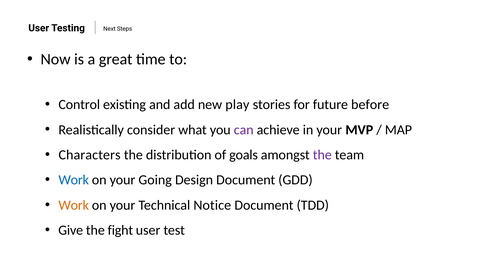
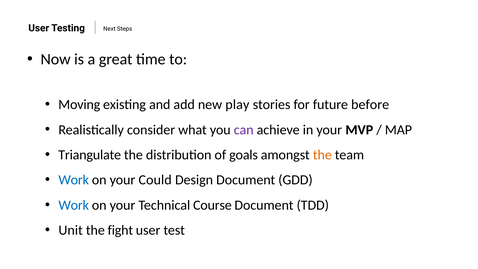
Control: Control -> Moving
Characters: Characters -> Triangulate
the at (322, 155) colour: purple -> orange
Going: Going -> Could
Work at (74, 205) colour: orange -> blue
Notice: Notice -> Course
Give: Give -> Unit
